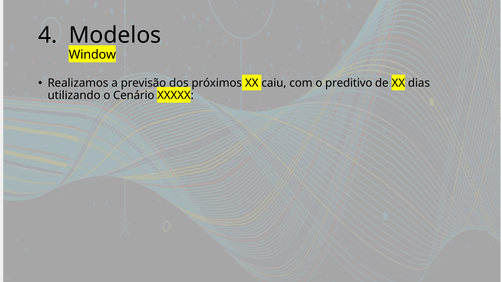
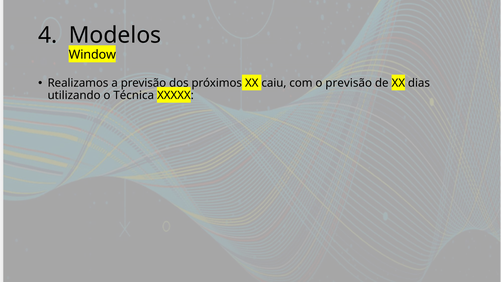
o preditivo: preditivo -> previsão
Cenário: Cenário -> Técnica
